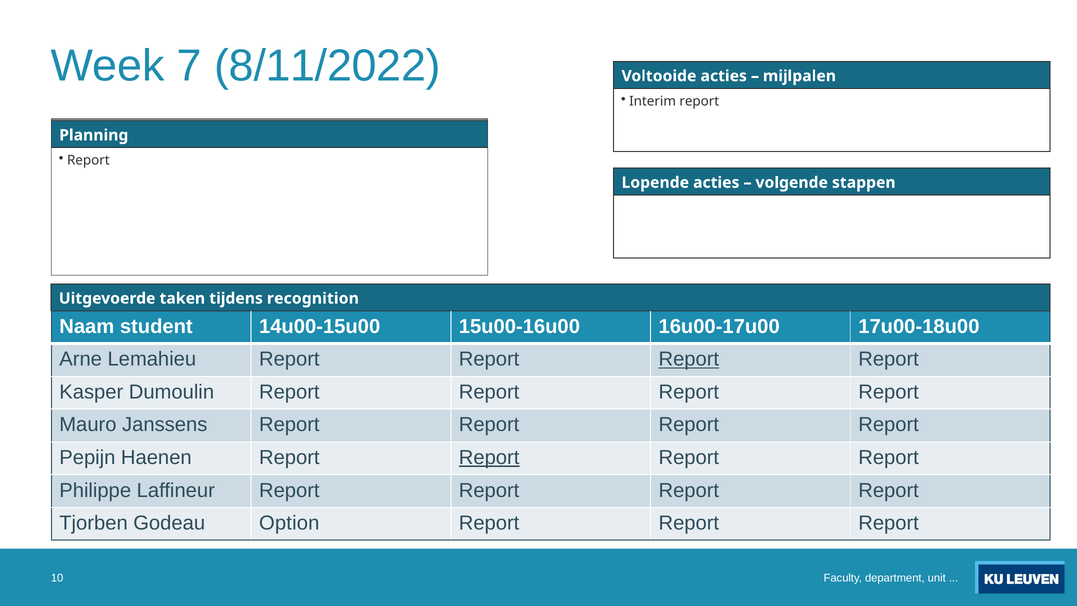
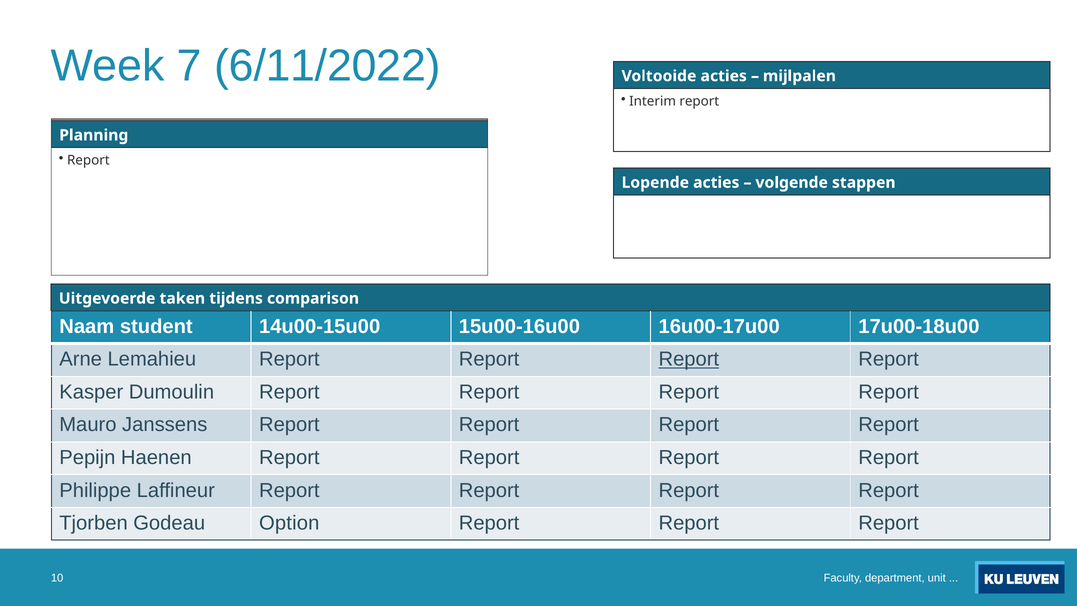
8/11/2022: 8/11/2022 -> 6/11/2022
recognition: recognition -> comparison
Report at (489, 457) underline: present -> none
